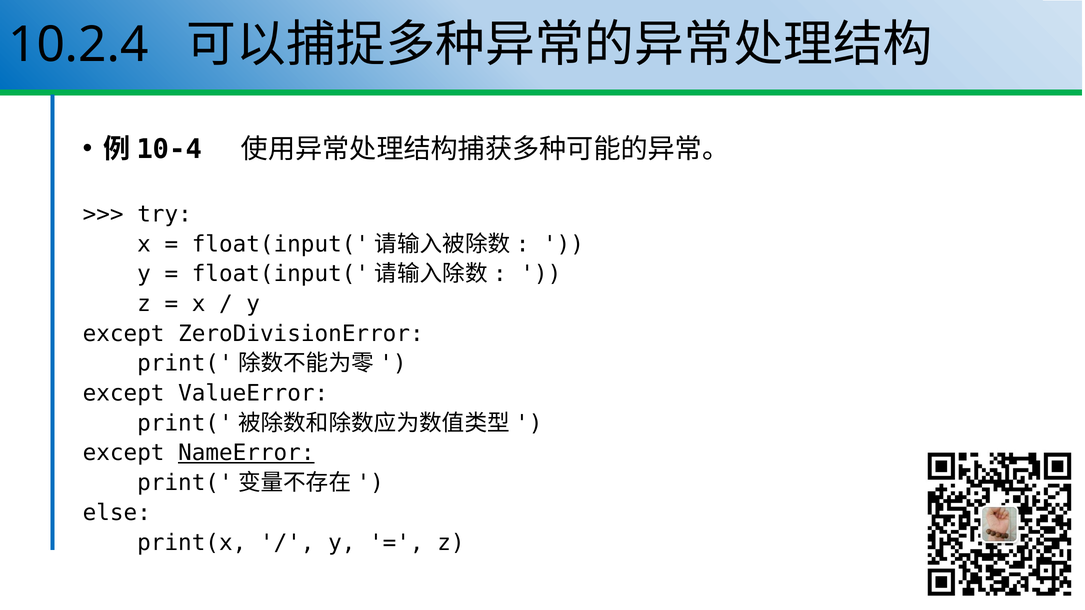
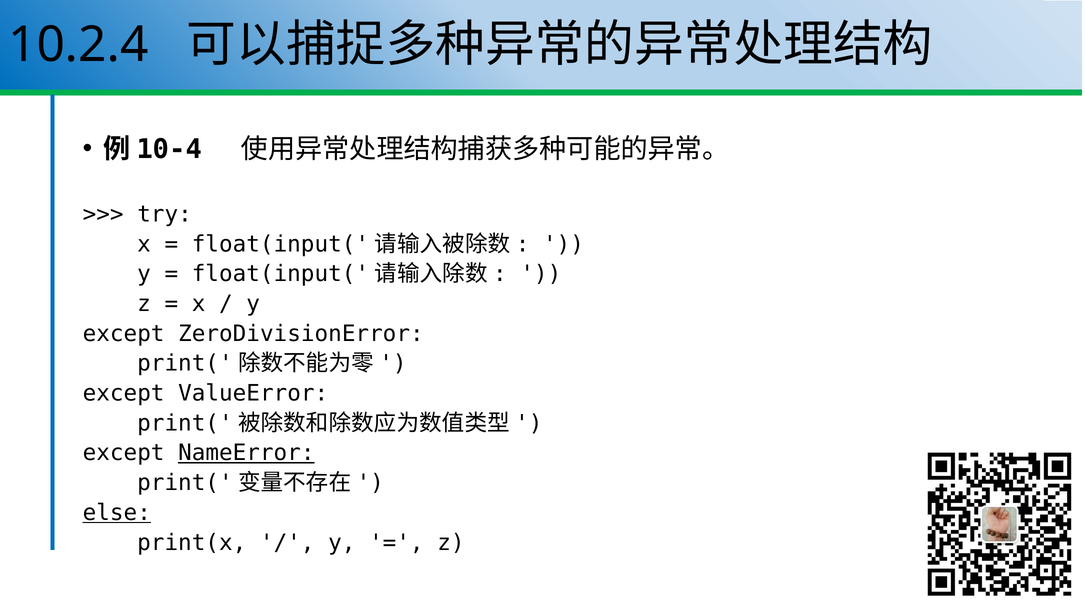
else underline: none -> present
